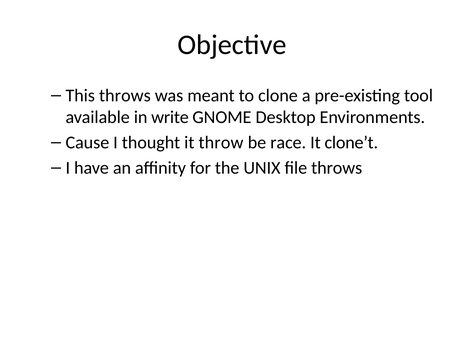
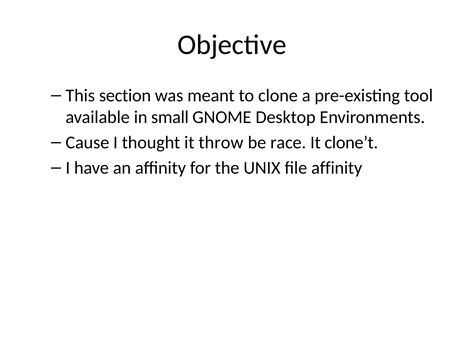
This throws: throws -> section
write: write -> small
file throws: throws -> affinity
